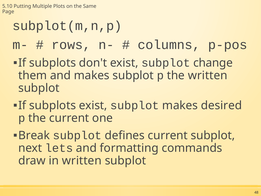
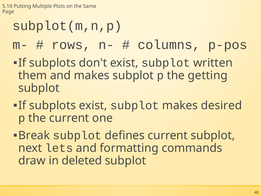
change: change -> written
the written: written -> getting
in written: written -> deleted
